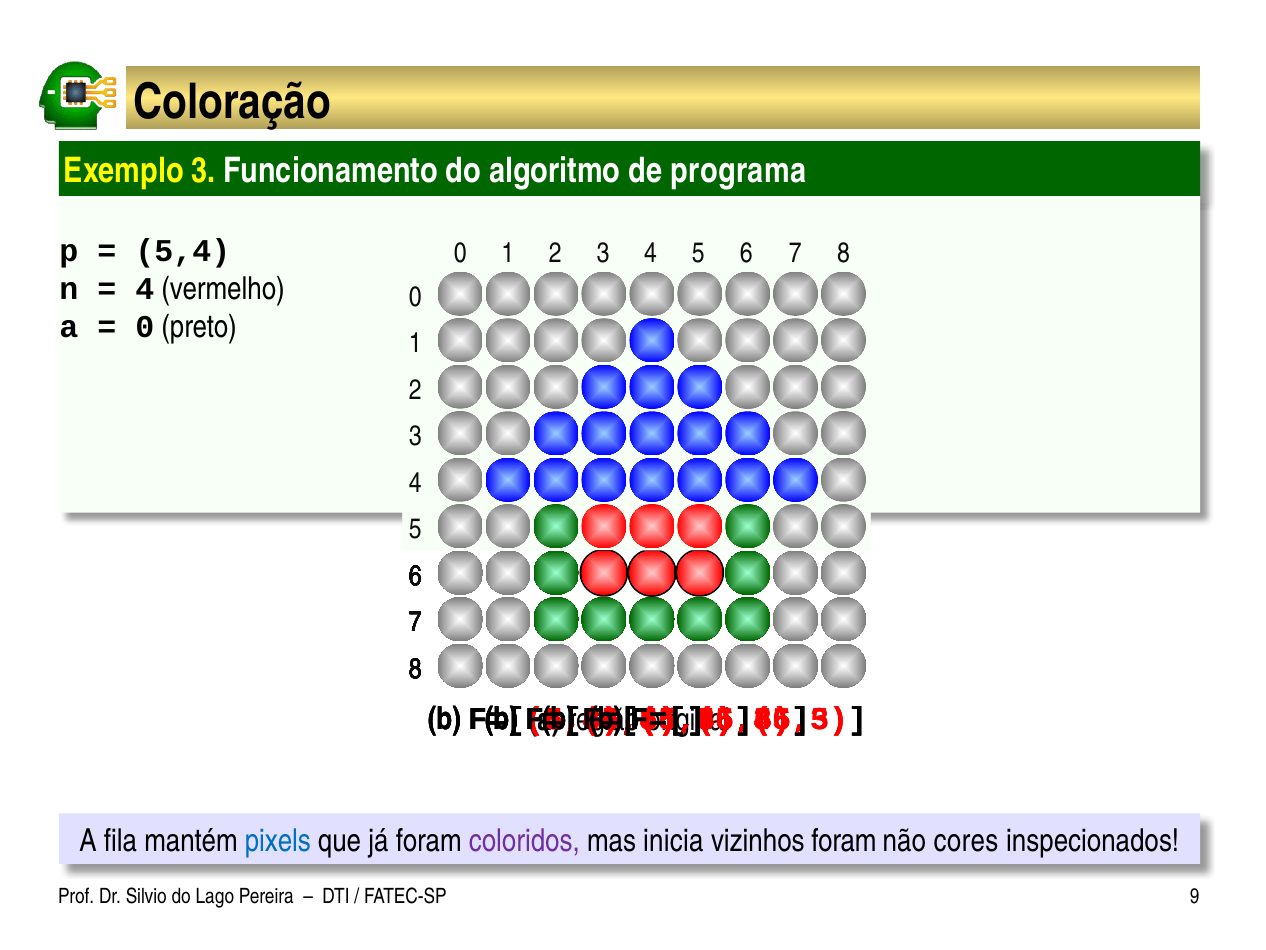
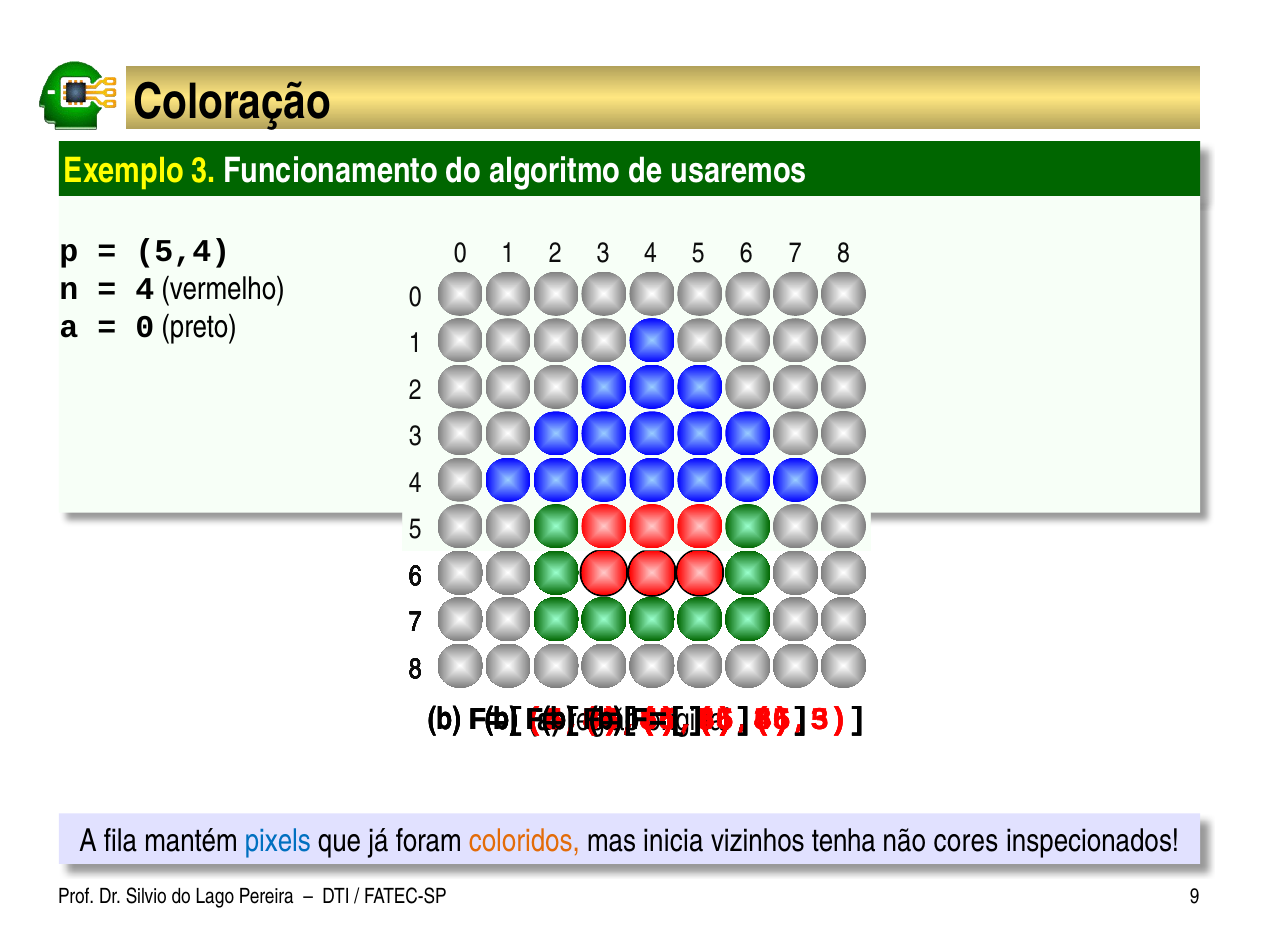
programa: programa -> usaremos
coloridos colour: purple -> orange
vizinhos foram: foram -> tenha
